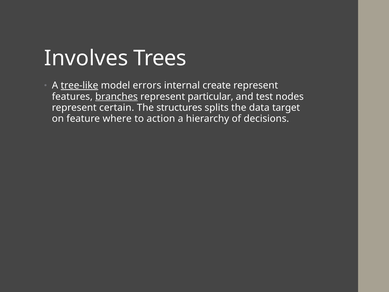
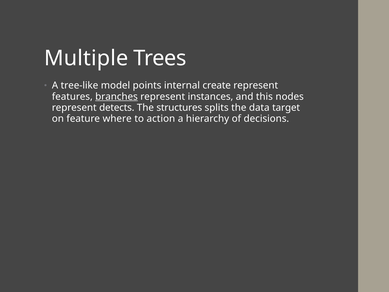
Involves: Involves -> Multiple
tree-like underline: present -> none
errors: errors -> points
particular: particular -> instances
test: test -> this
certain: certain -> detects
